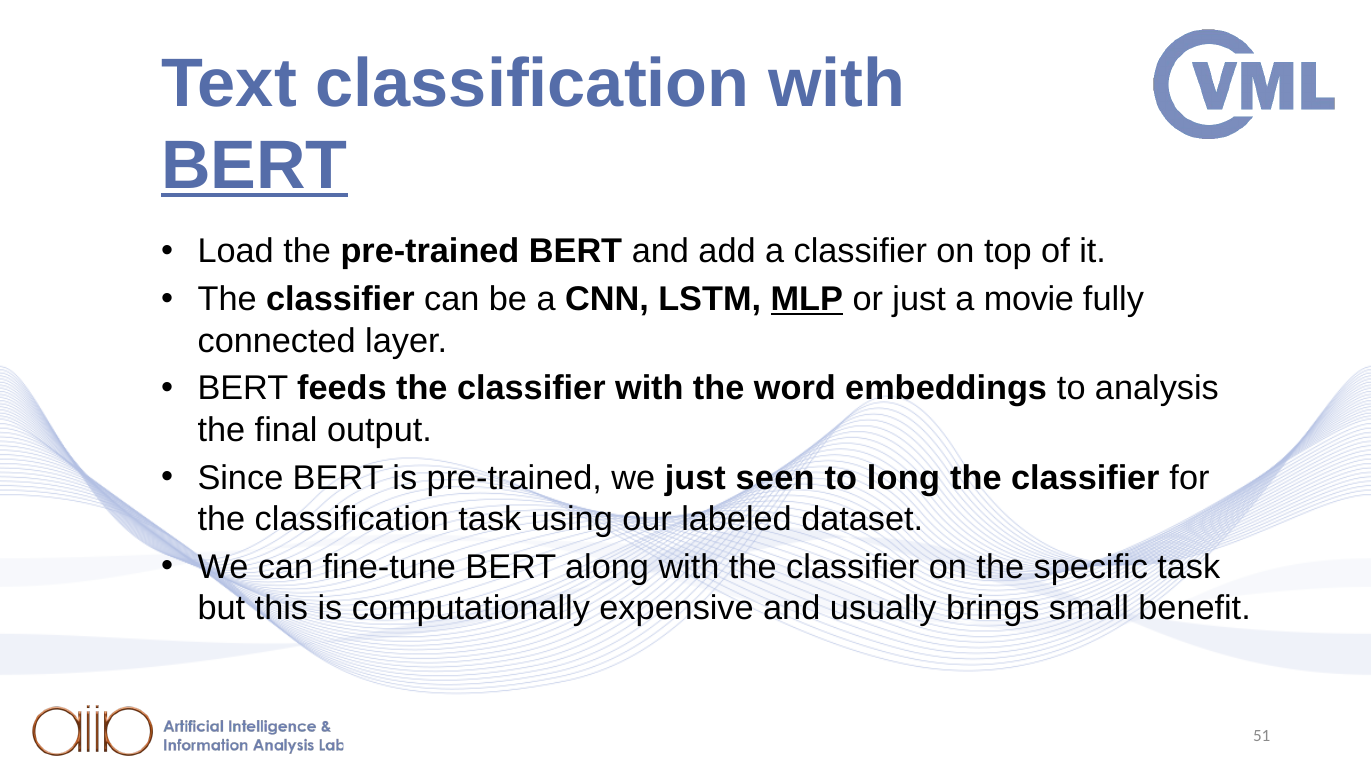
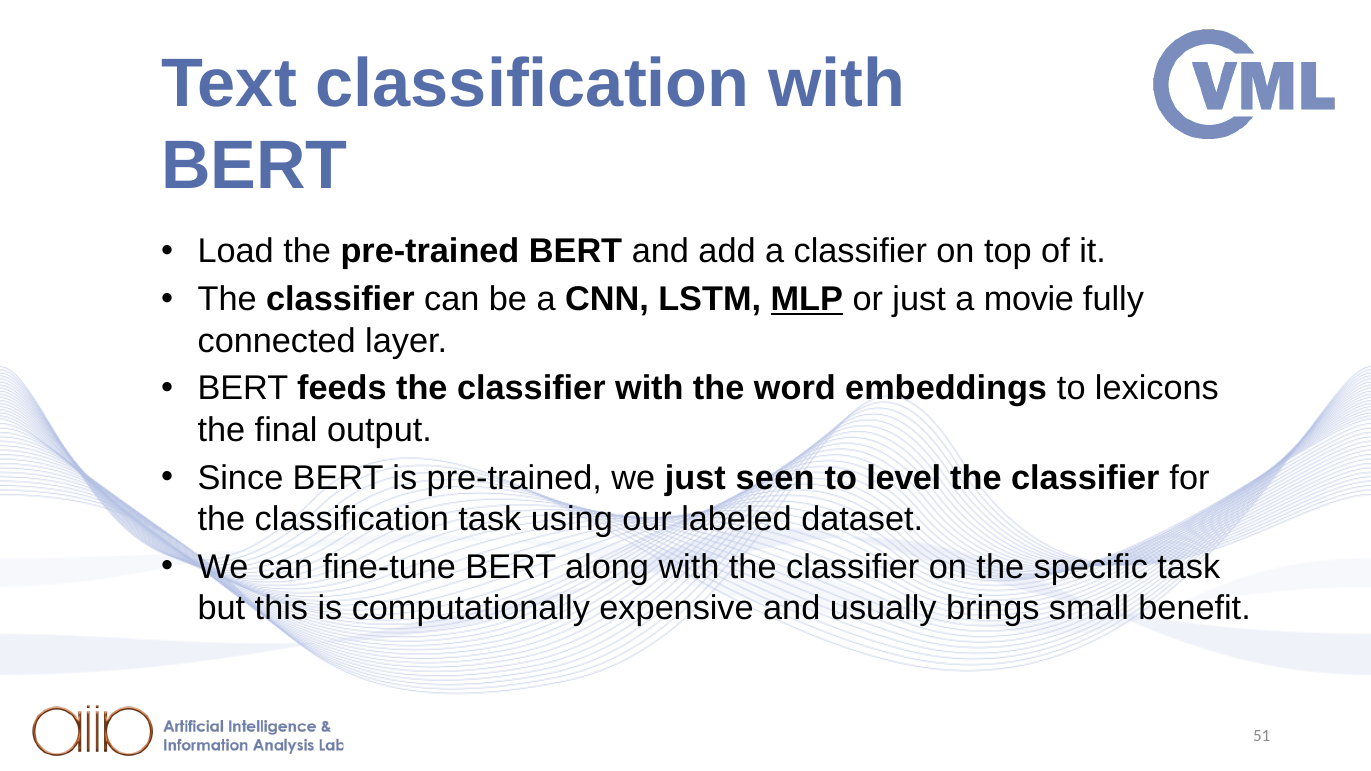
BERT at (254, 166) underline: present -> none
analysis: analysis -> lexicons
long: long -> level
